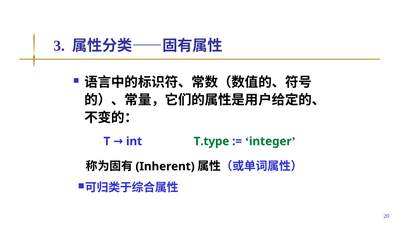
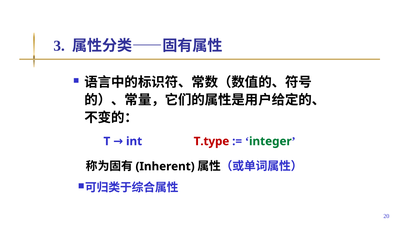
T.type colour: green -> red
